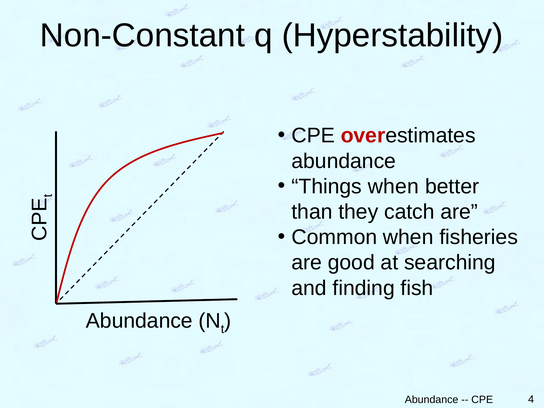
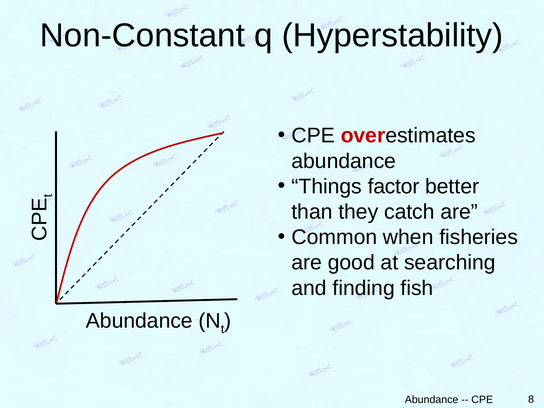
Things when: when -> factor
4: 4 -> 8
